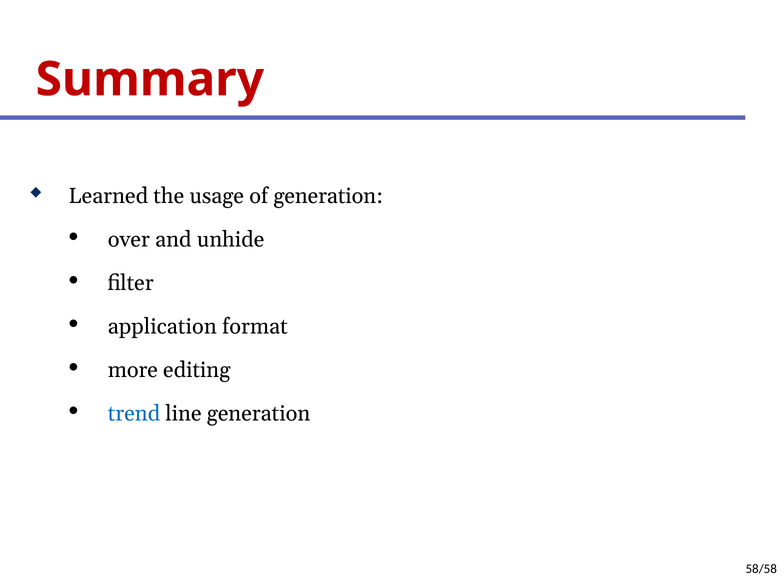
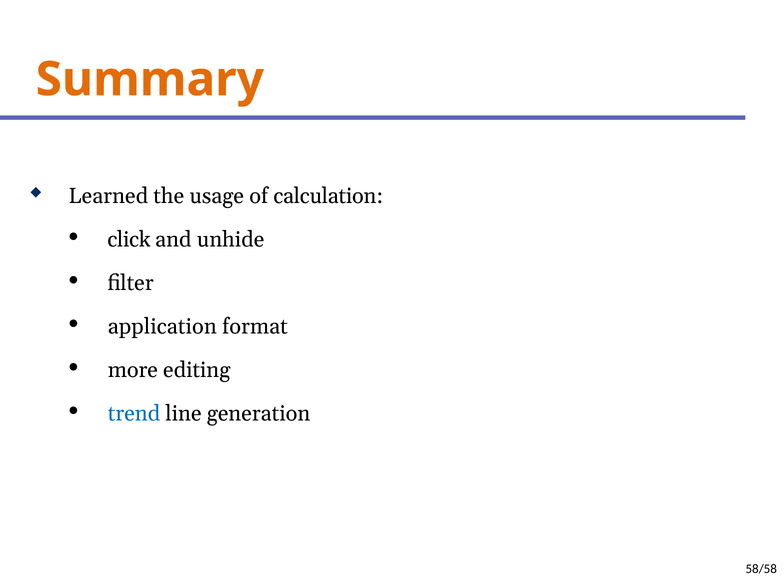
Summary colour: red -> orange
of generation: generation -> calculation
over: over -> click
